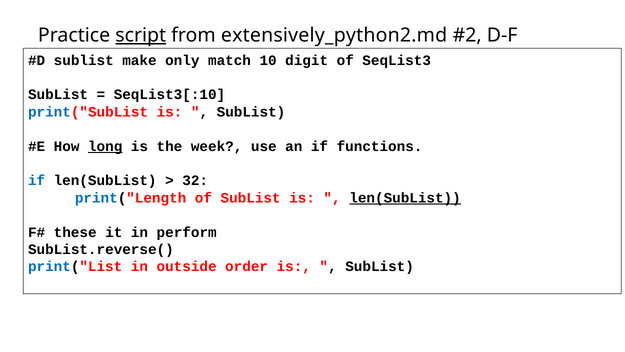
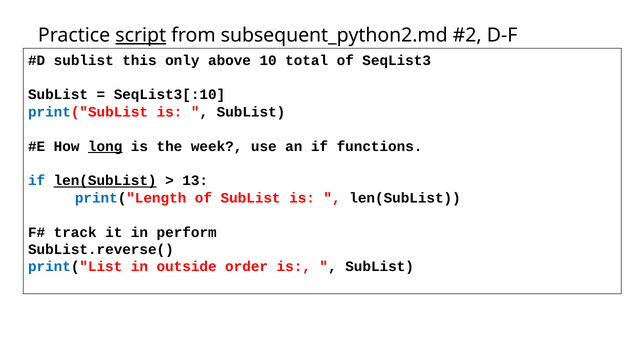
extensively_python2.md: extensively_python2.md -> subsequent_python2.md
make: make -> this
match: match -> above
digit: digit -> total
len(SubList at (105, 180) underline: none -> present
32: 32 -> 13
len(SubList at (405, 198) underline: present -> none
these: these -> track
